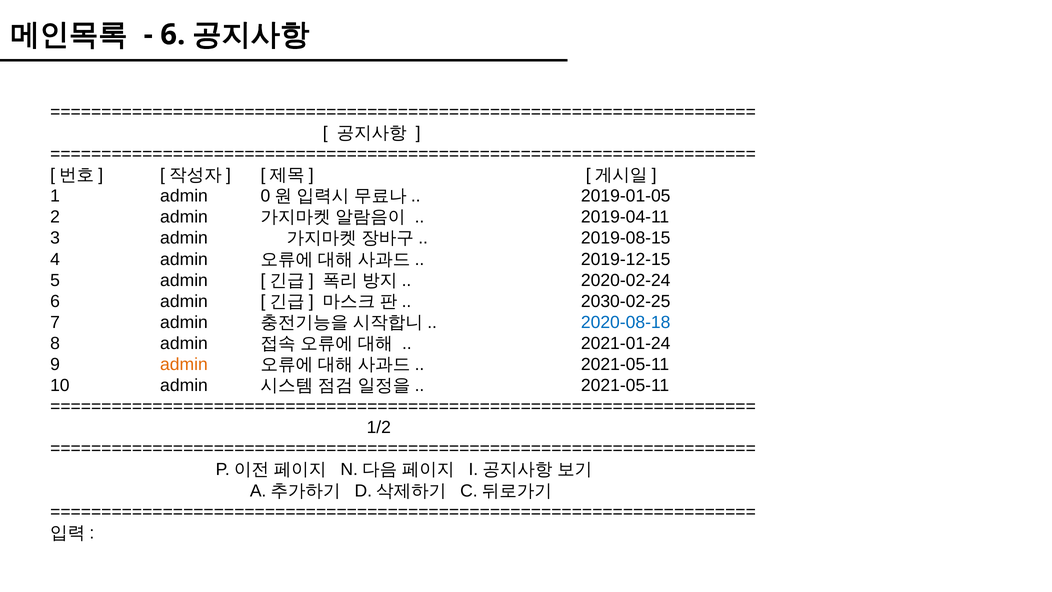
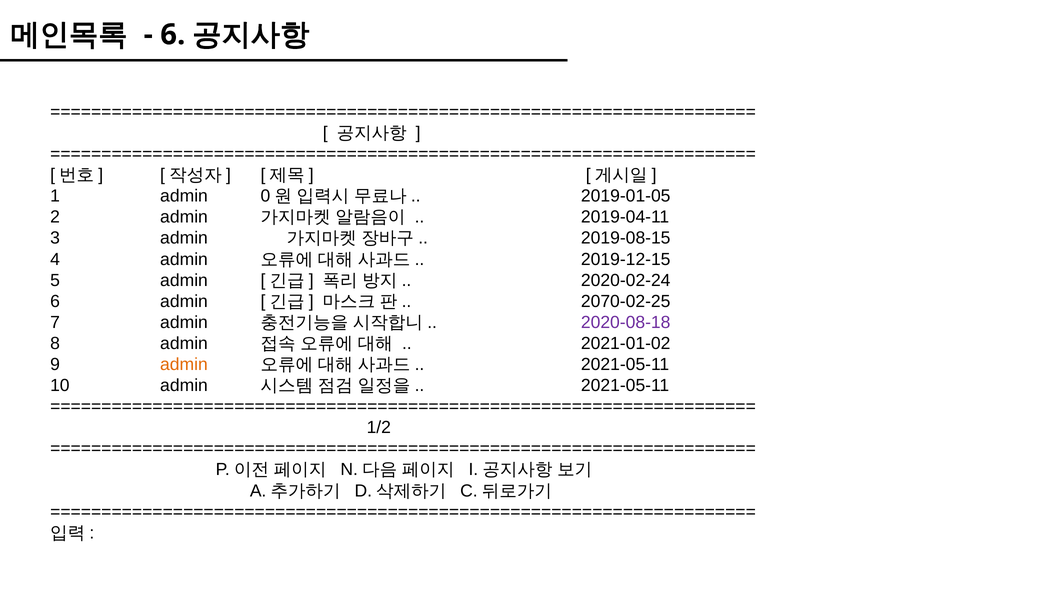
2030-02-25: 2030-02-25 -> 2070-02-25
2020-08-18 colour: blue -> purple
2021-01-24: 2021-01-24 -> 2021-01-02
